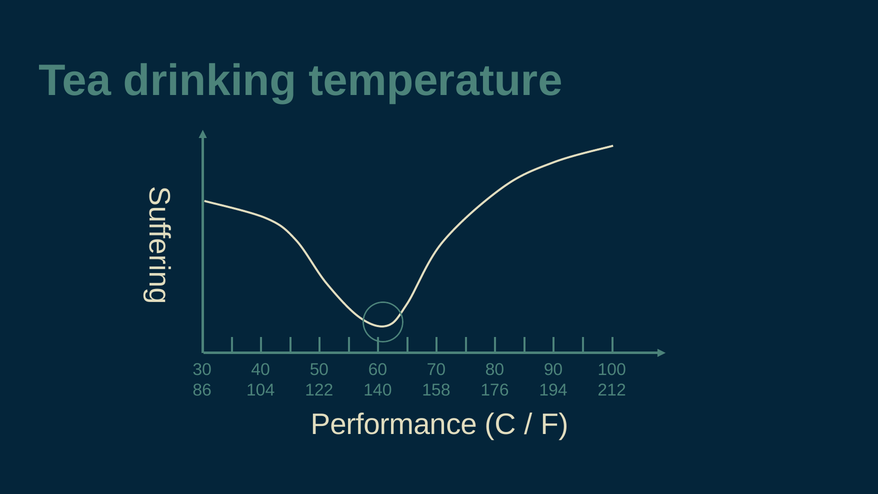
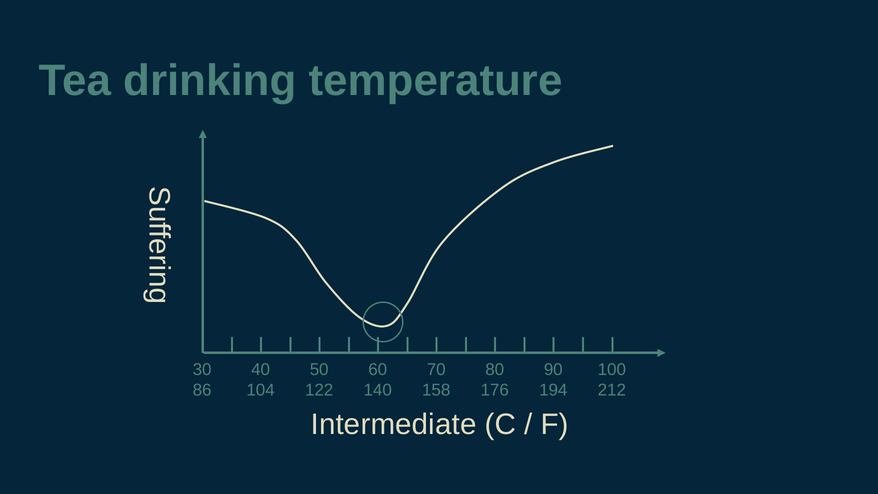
Performance: Performance -> Intermediate
